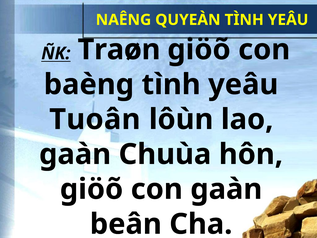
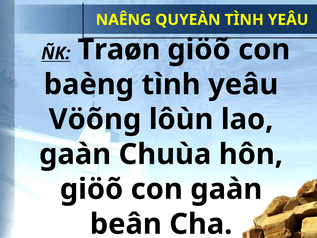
Tuoân: Tuoân -> Vöõng
